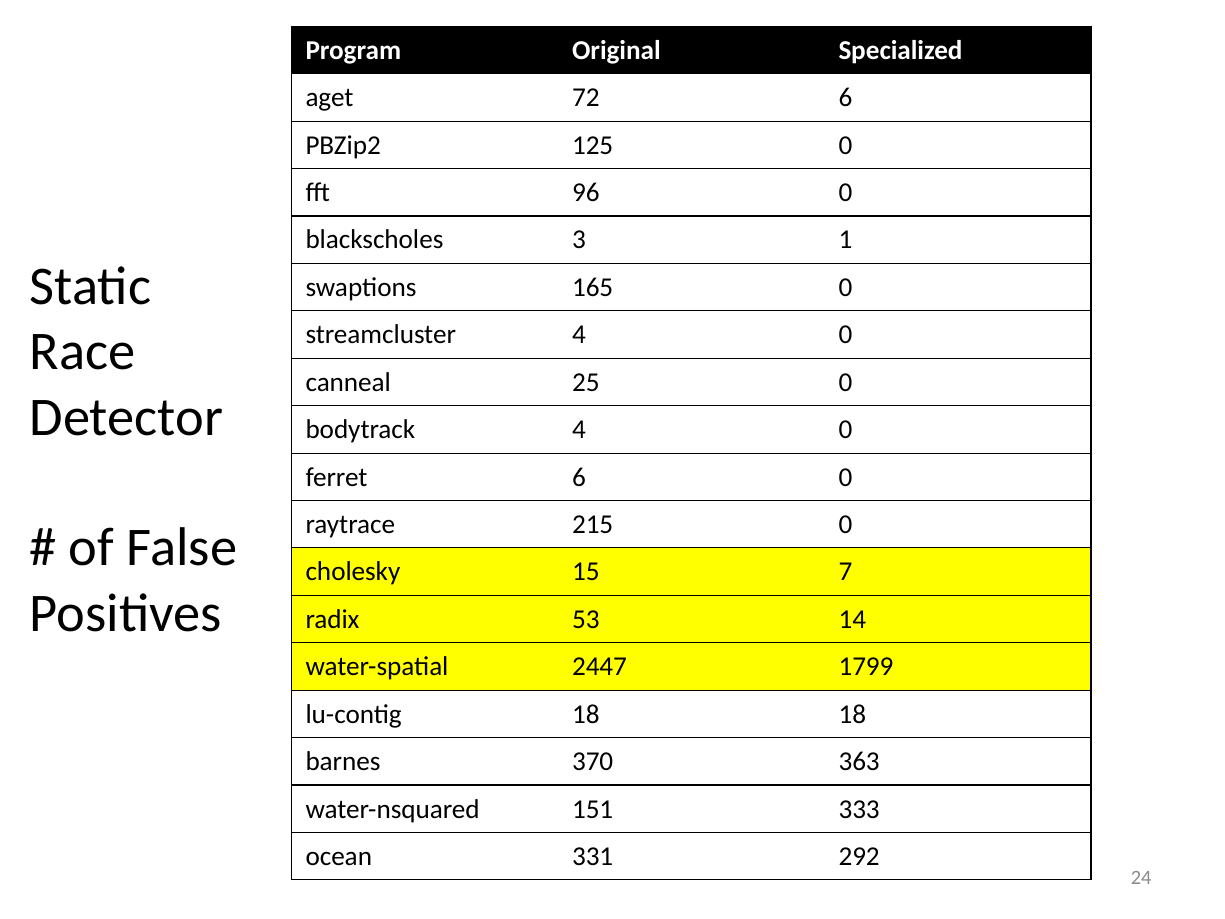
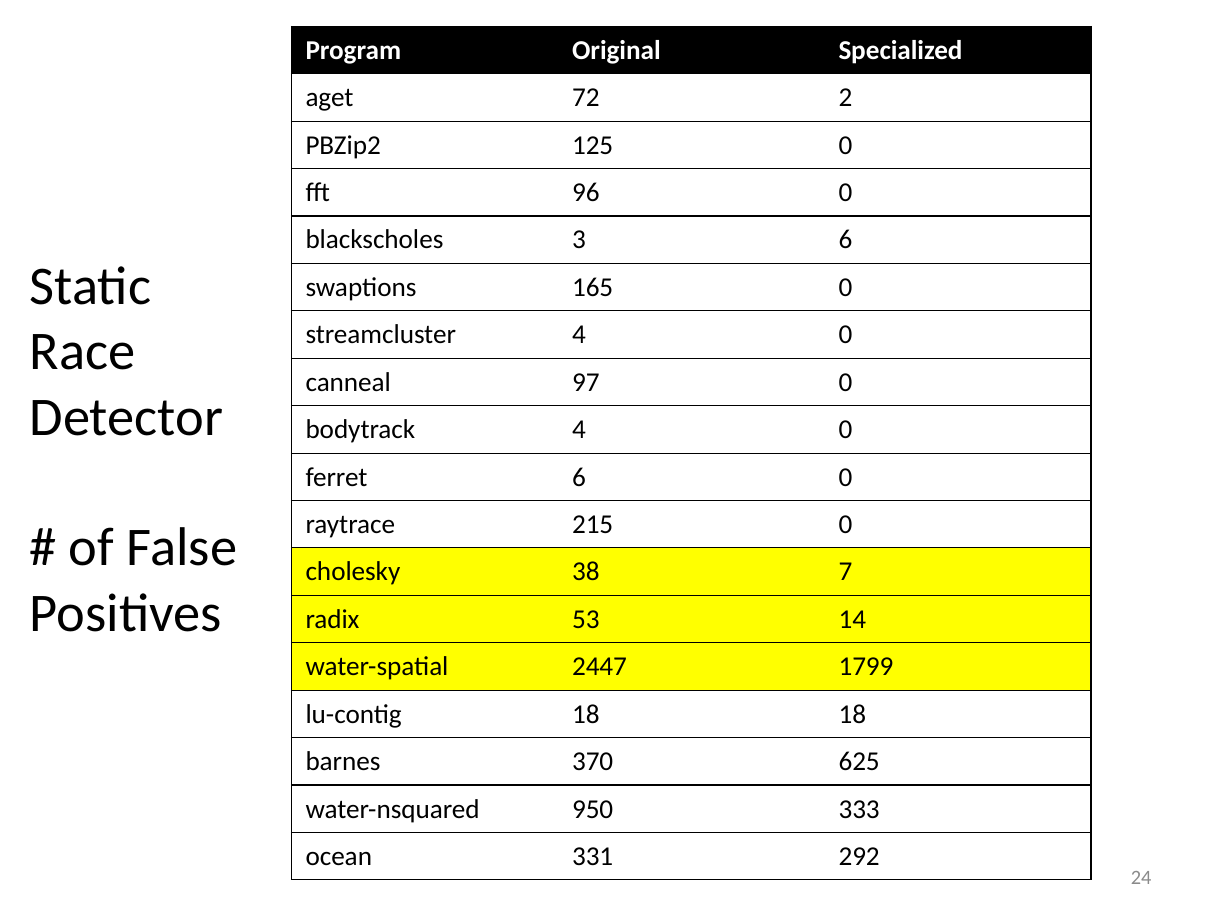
72 6: 6 -> 2
3 1: 1 -> 6
25: 25 -> 97
15: 15 -> 38
363: 363 -> 625
151: 151 -> 950
